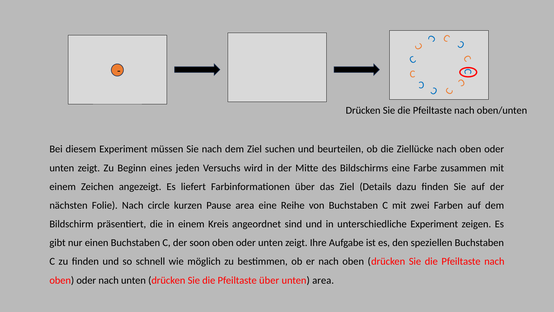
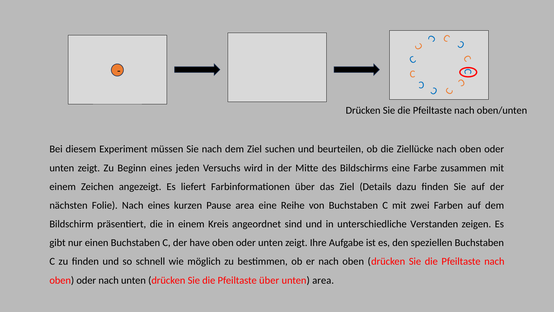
Nach circle: circle -> eines
unterschiedliche Experiment: Experiment -> Verstanden
soon: soon -> have
